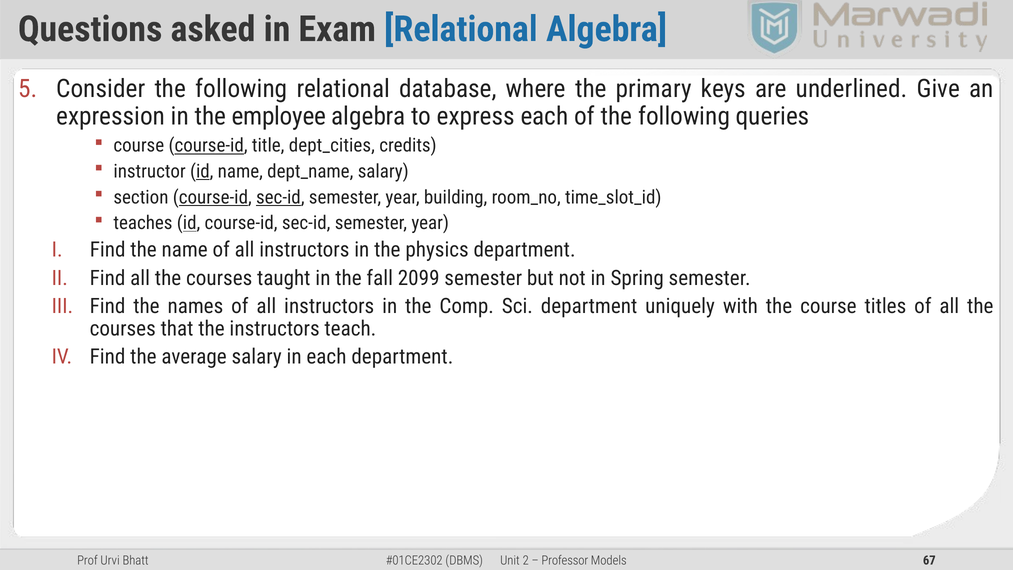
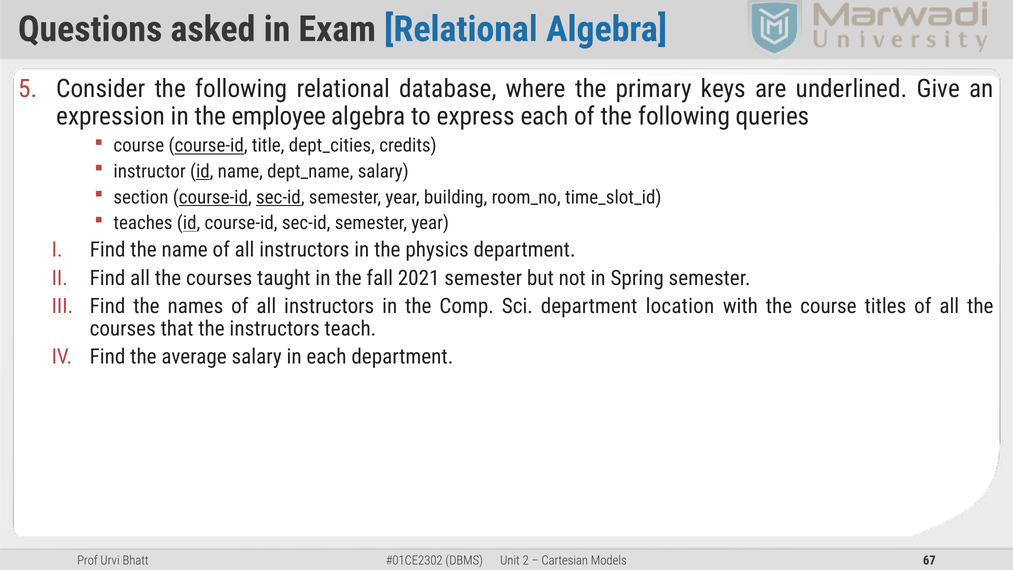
2099: 2099 -> 2021
uniquely: uniquely -> location
Professor: Professor -> Cartesian
